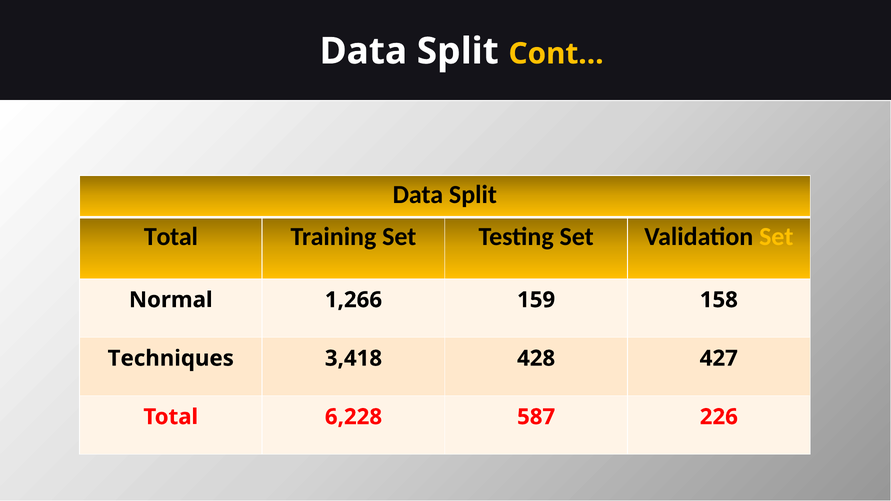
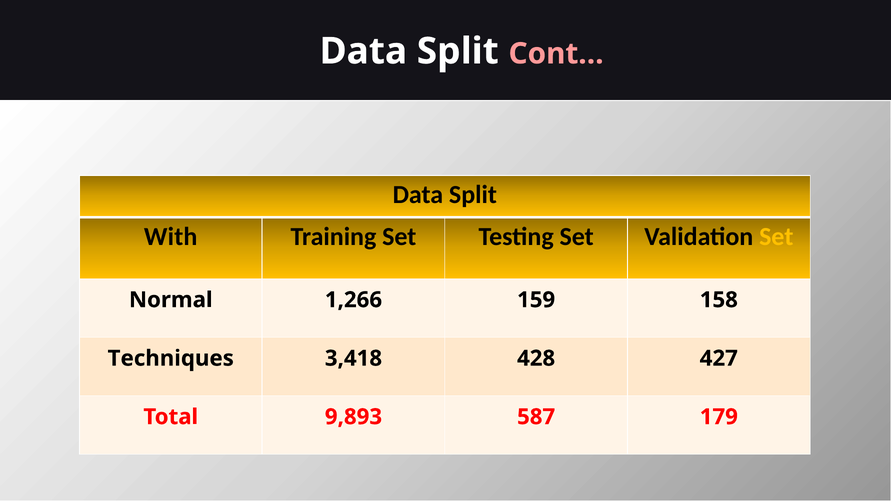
Cont… colour: yellow -> pink
Total at (171, 237): Total -> With
6,228: 6,228 -> 9,893
226: 226 -> 179
